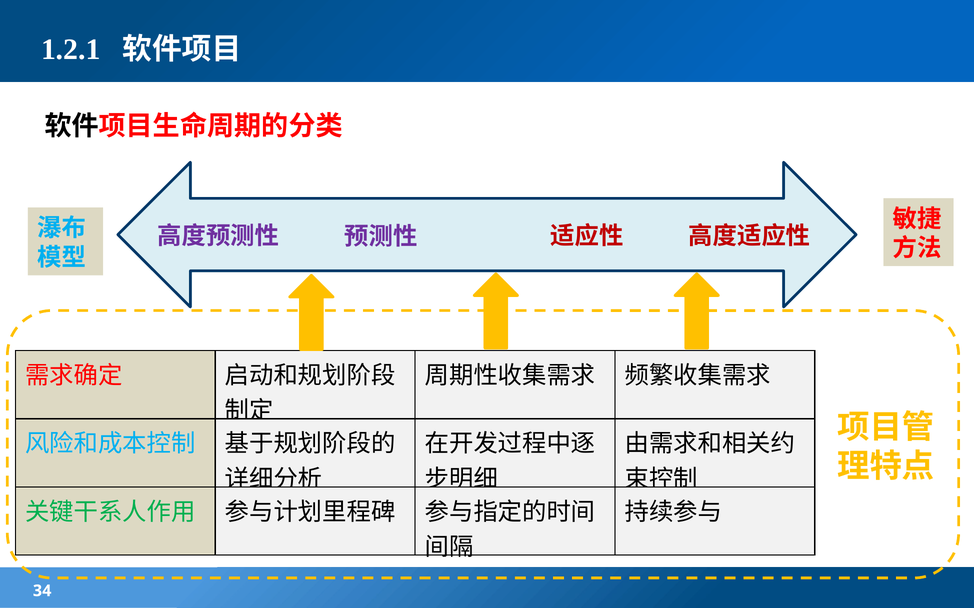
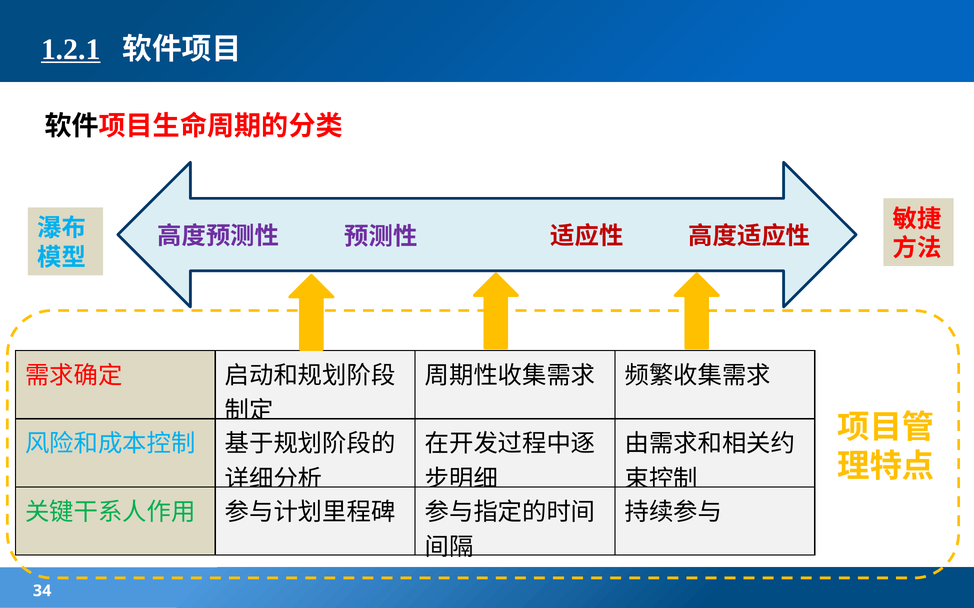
1.2.1 underline: none -> present
